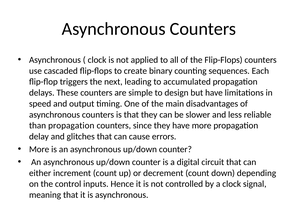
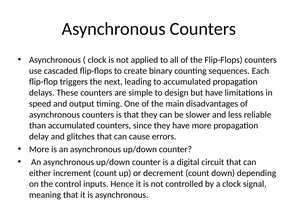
than propagation: propagation -> accumulated
